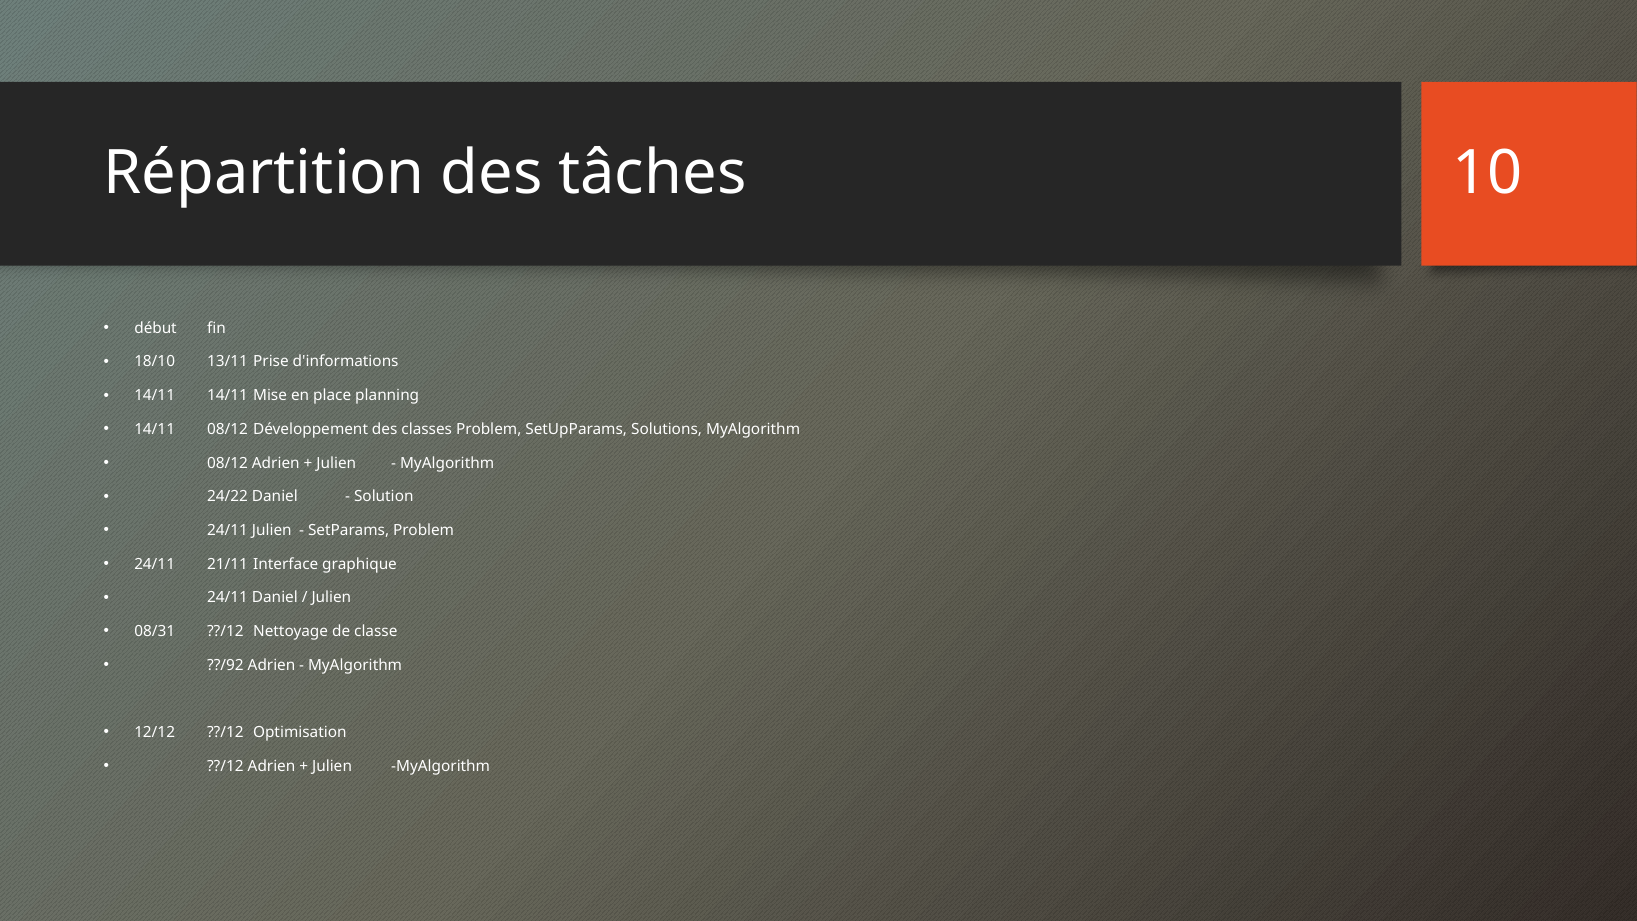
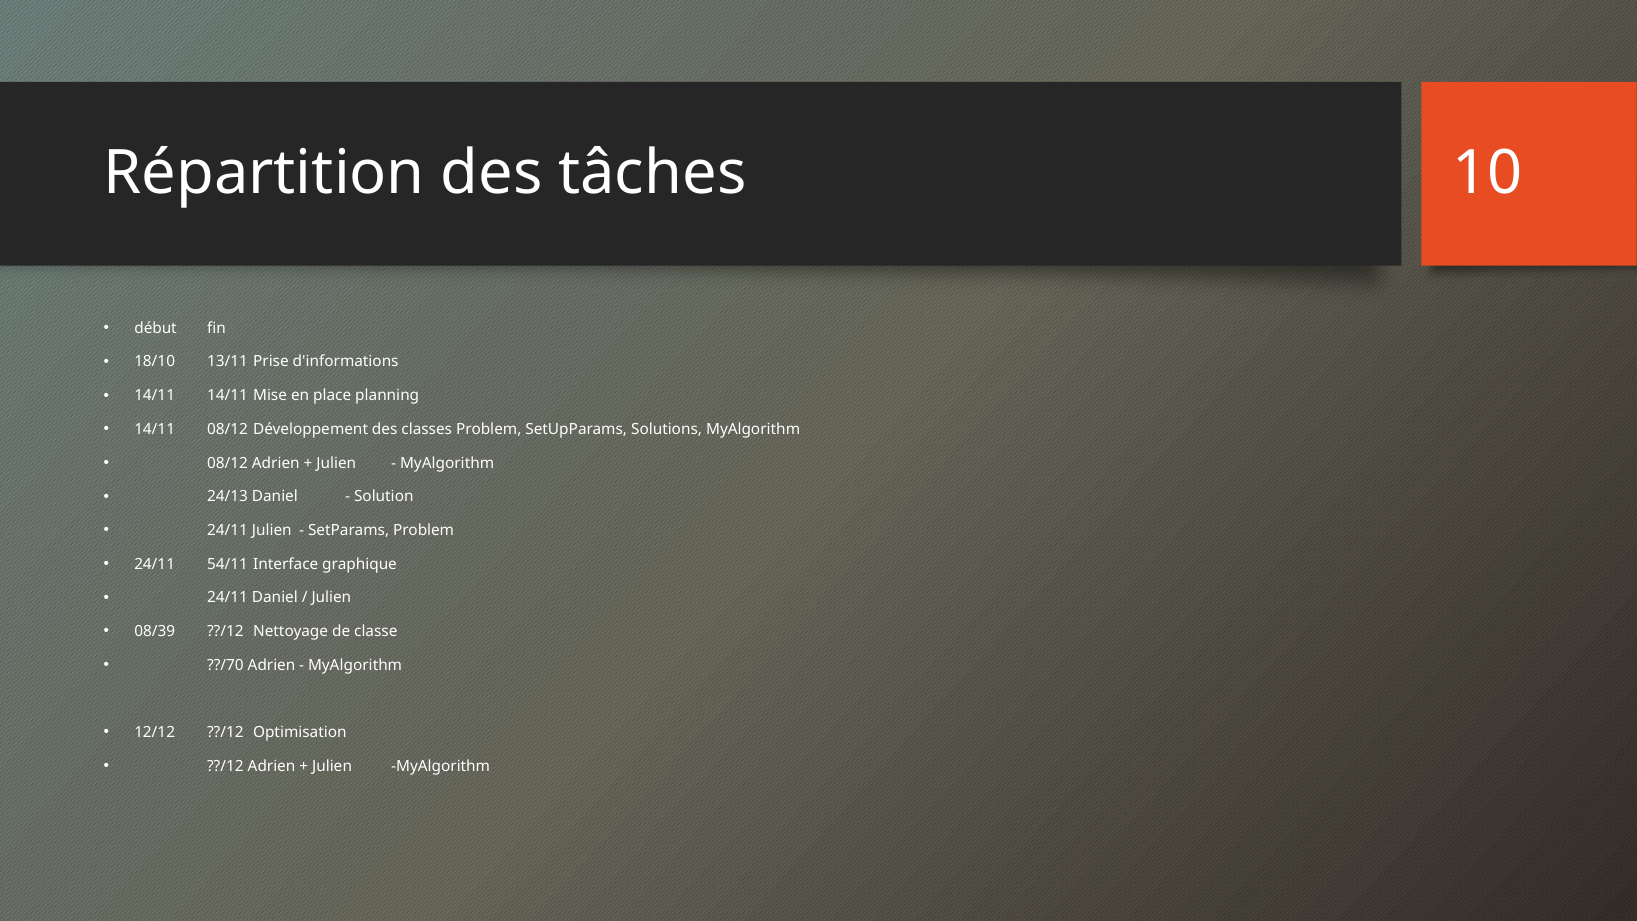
24/22: 24/22 -> 24/13
21/11: 21/11 -> 54/11
08/31: 08/31 -> 08/39
??/92: ??/92 -> ??/70
